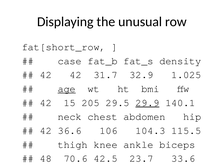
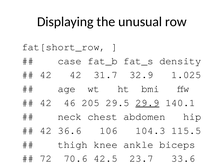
age underline: present -> none
15: 15 -> 46
48: 48 -> 72
